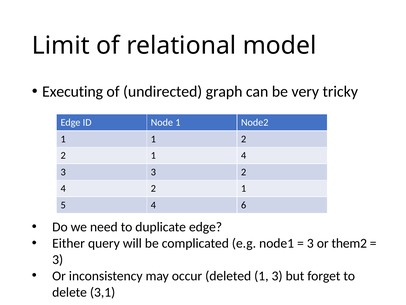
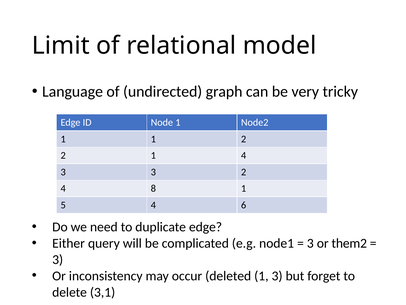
Executing: Executing -> Language
4 2: 2 -> 8
